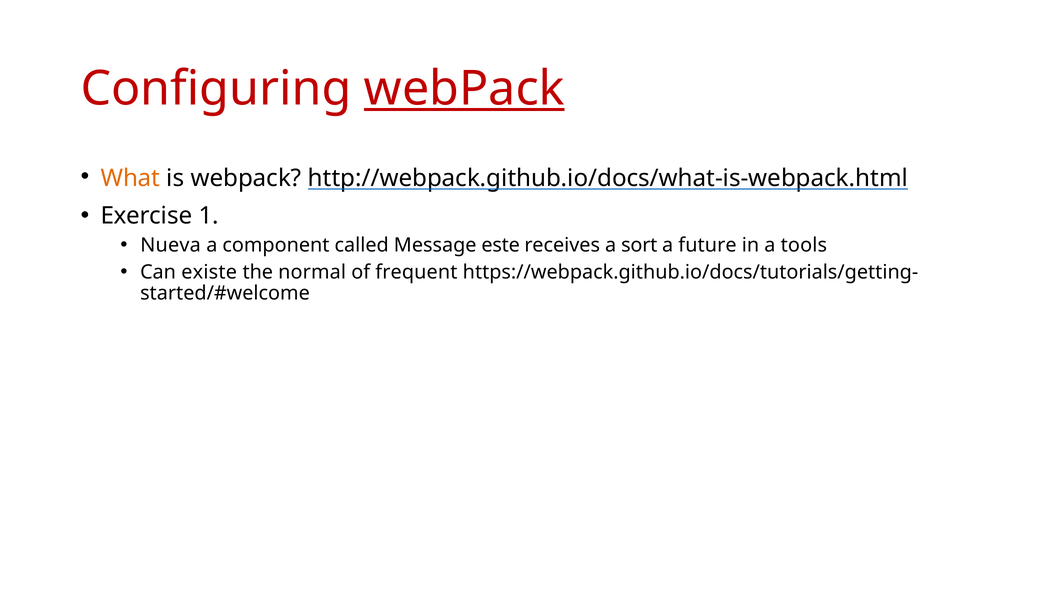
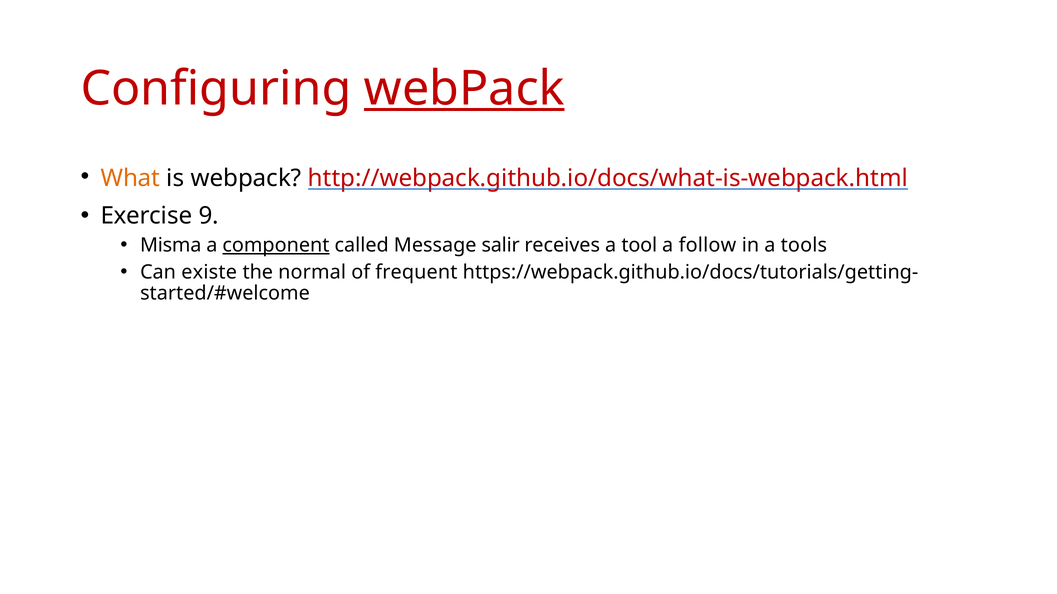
http://webpack.github.io/docs/what-is-webpack.html colour: black -> red
1: 1 -> 9
Nueva: Nueva -> Misma
component underline: none -> present
este: este -> salir
sort: sort -> tool
future: future -> follow
